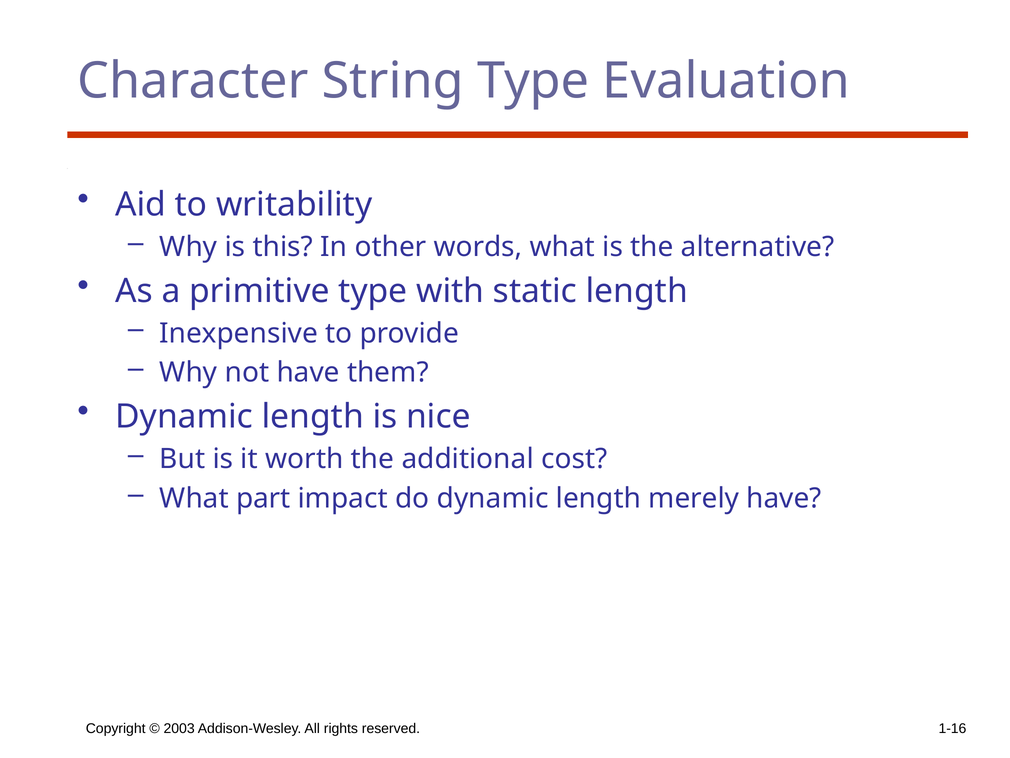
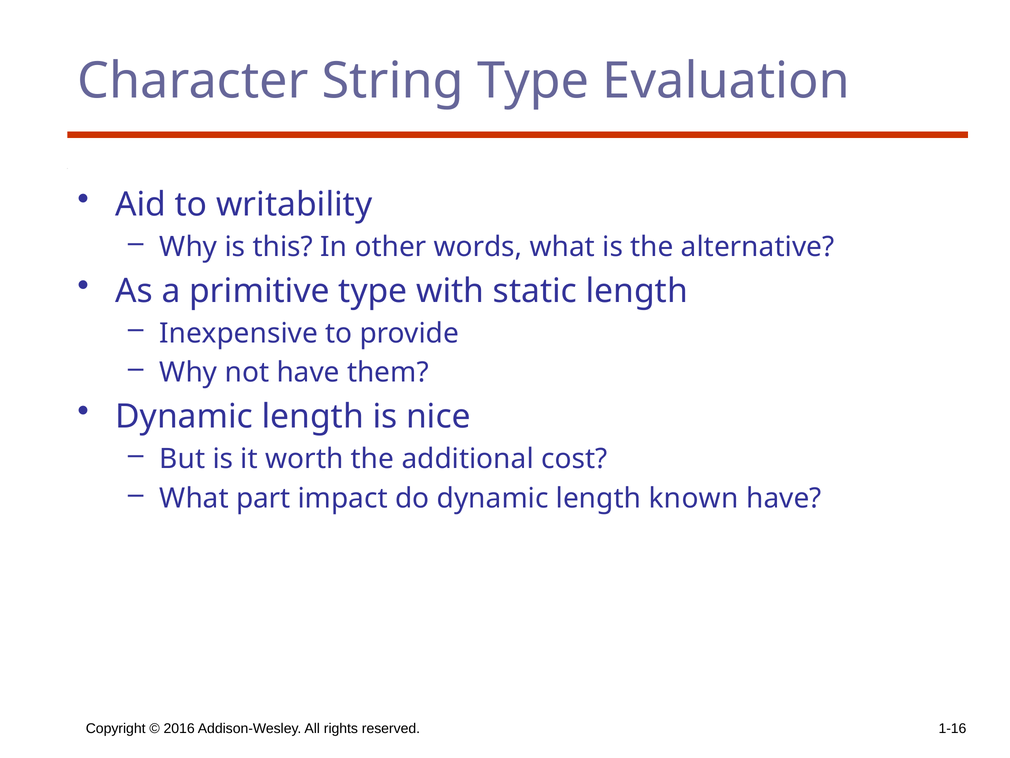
merely: merely -> known
2003: 2003 -> 2016
